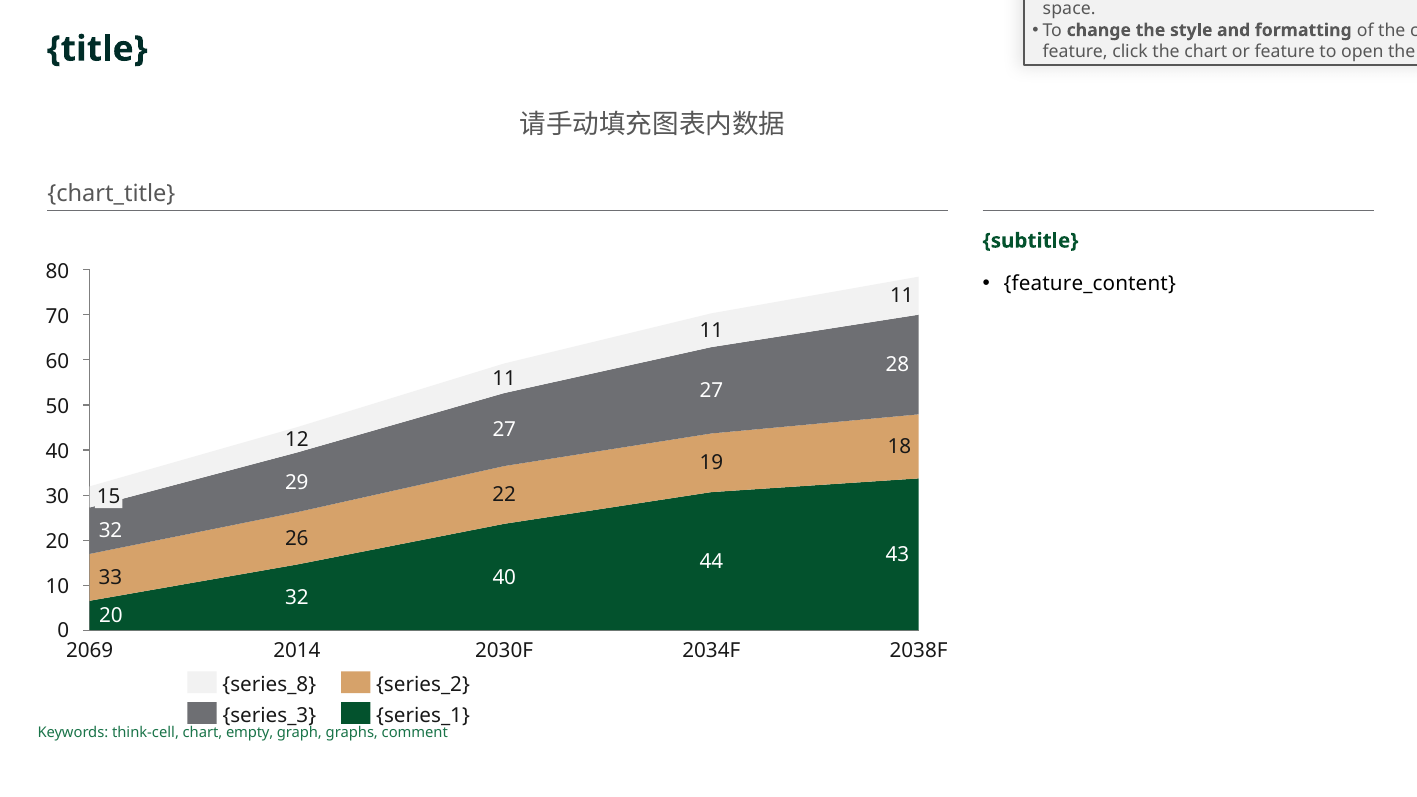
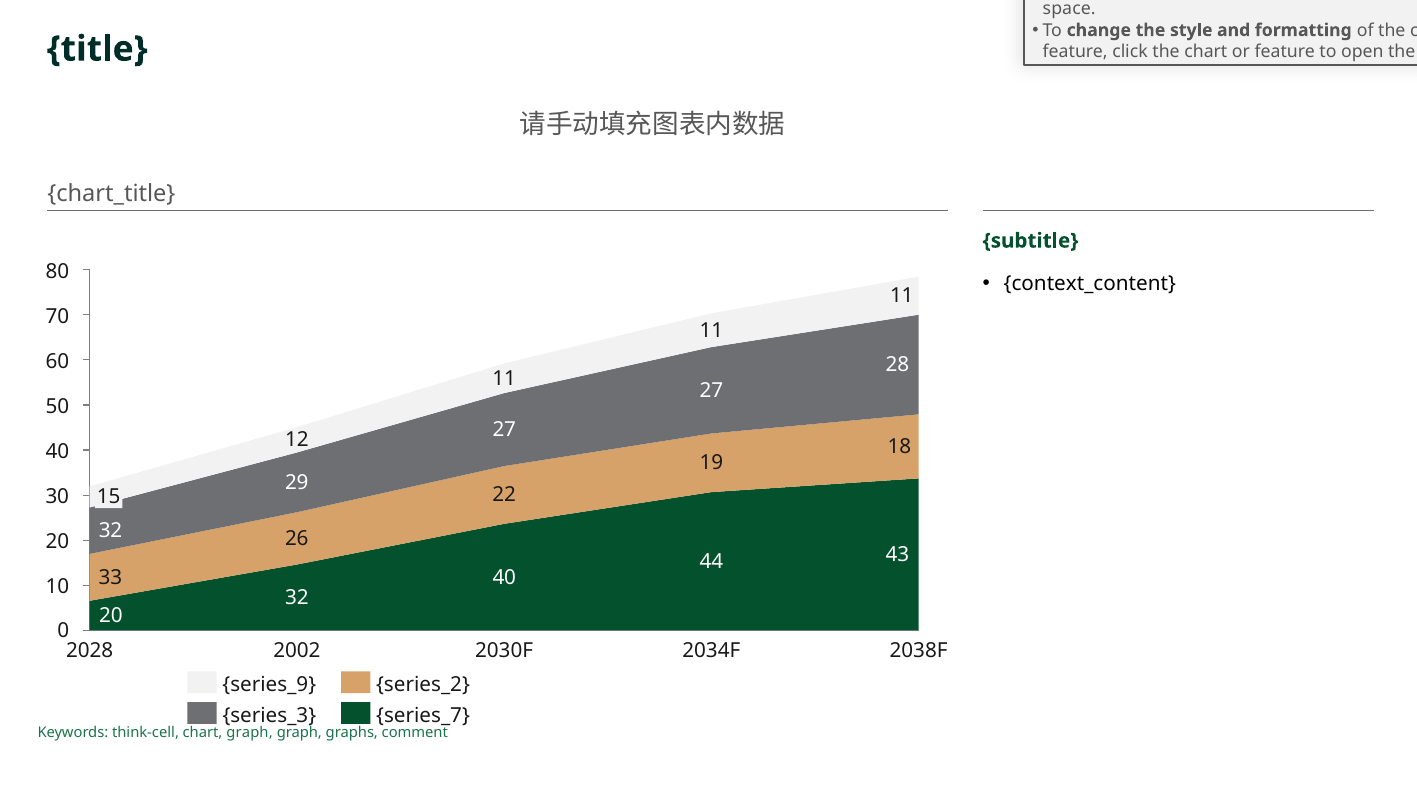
feature_content: feature_content -> context_content
2069: 2069 -> 2028
2014: 2014 -> 2002
series_8: series_8 -> series_9
series_1: series_1 -> series_7
chart empty: empty -> graph
